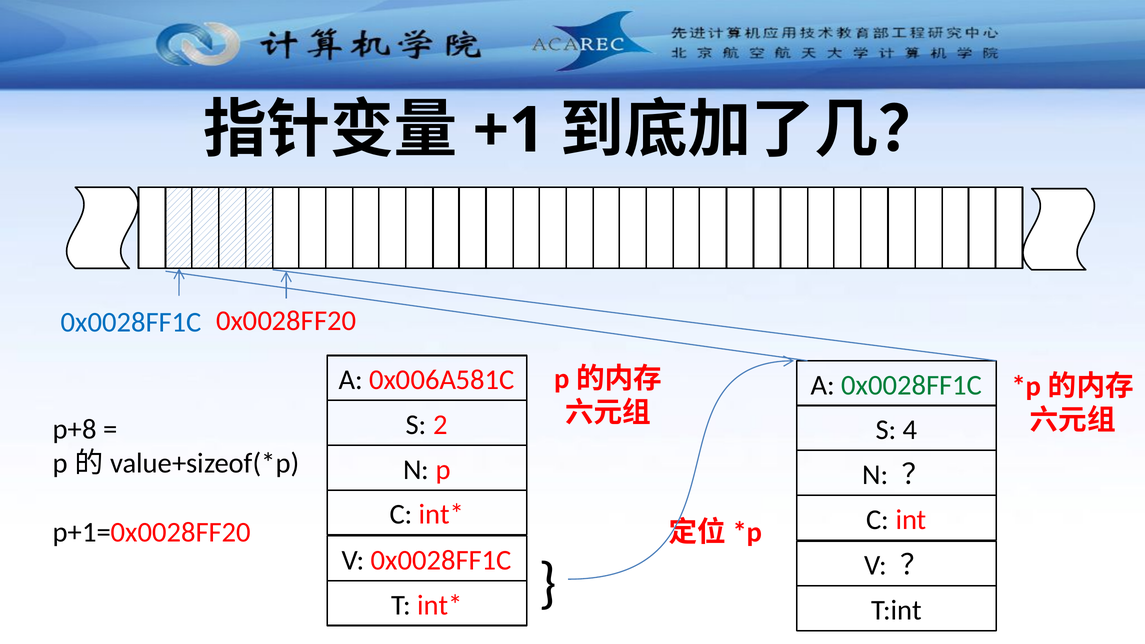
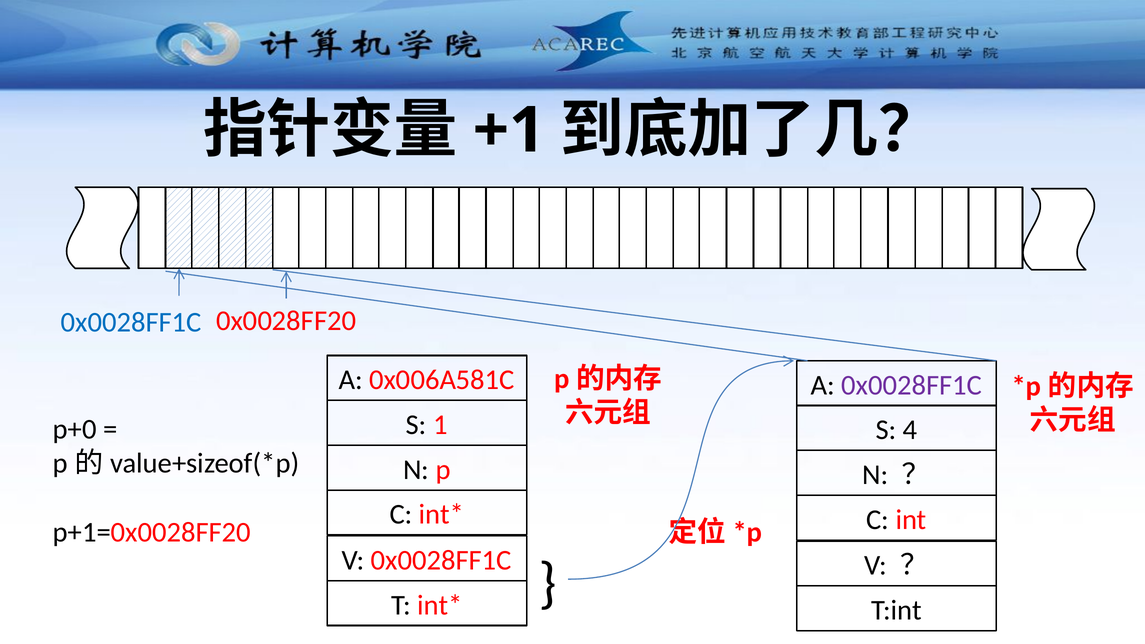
0x0028FF1C at (912, 385) colour: green -> purple
2: 2 -> 1
p+8: p+8 -> p+0
